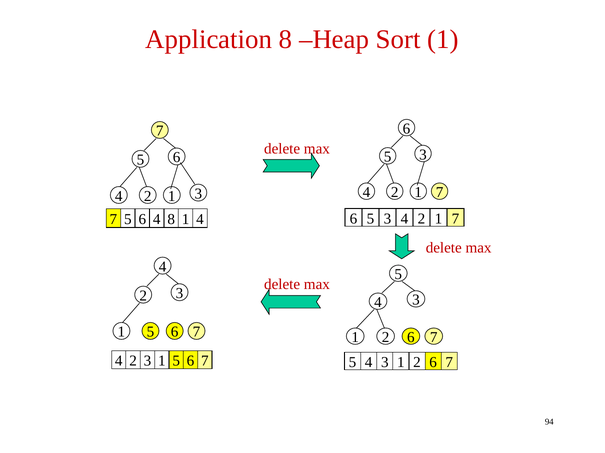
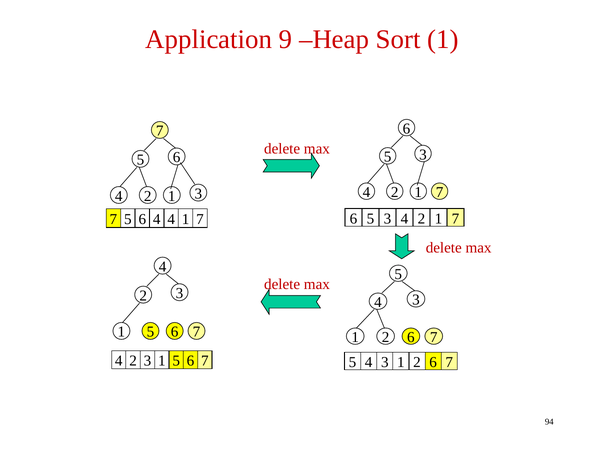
Application 8: 8 -> 9
4 8: 8 -> 4
4 at (200, 220): 4 -> 7
